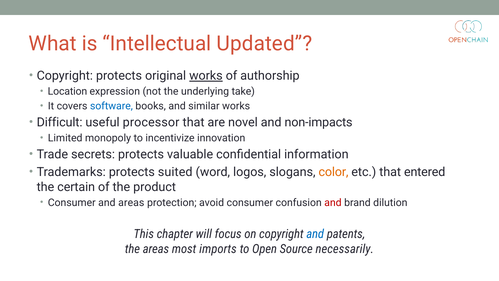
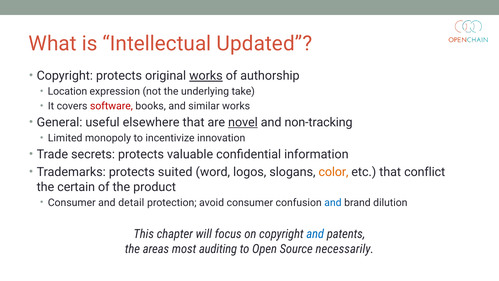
software colour: blue -> red
Difficult: Difficult -> General
processor: processor -> elsewhere
novel underline: none -> present
non-impacts: non-impacts -> non-tracking
entered: entered -> conflict
and areas: areas -> detail
and at (333, 202) colour: red -> blue
imports: imports -> auditing
